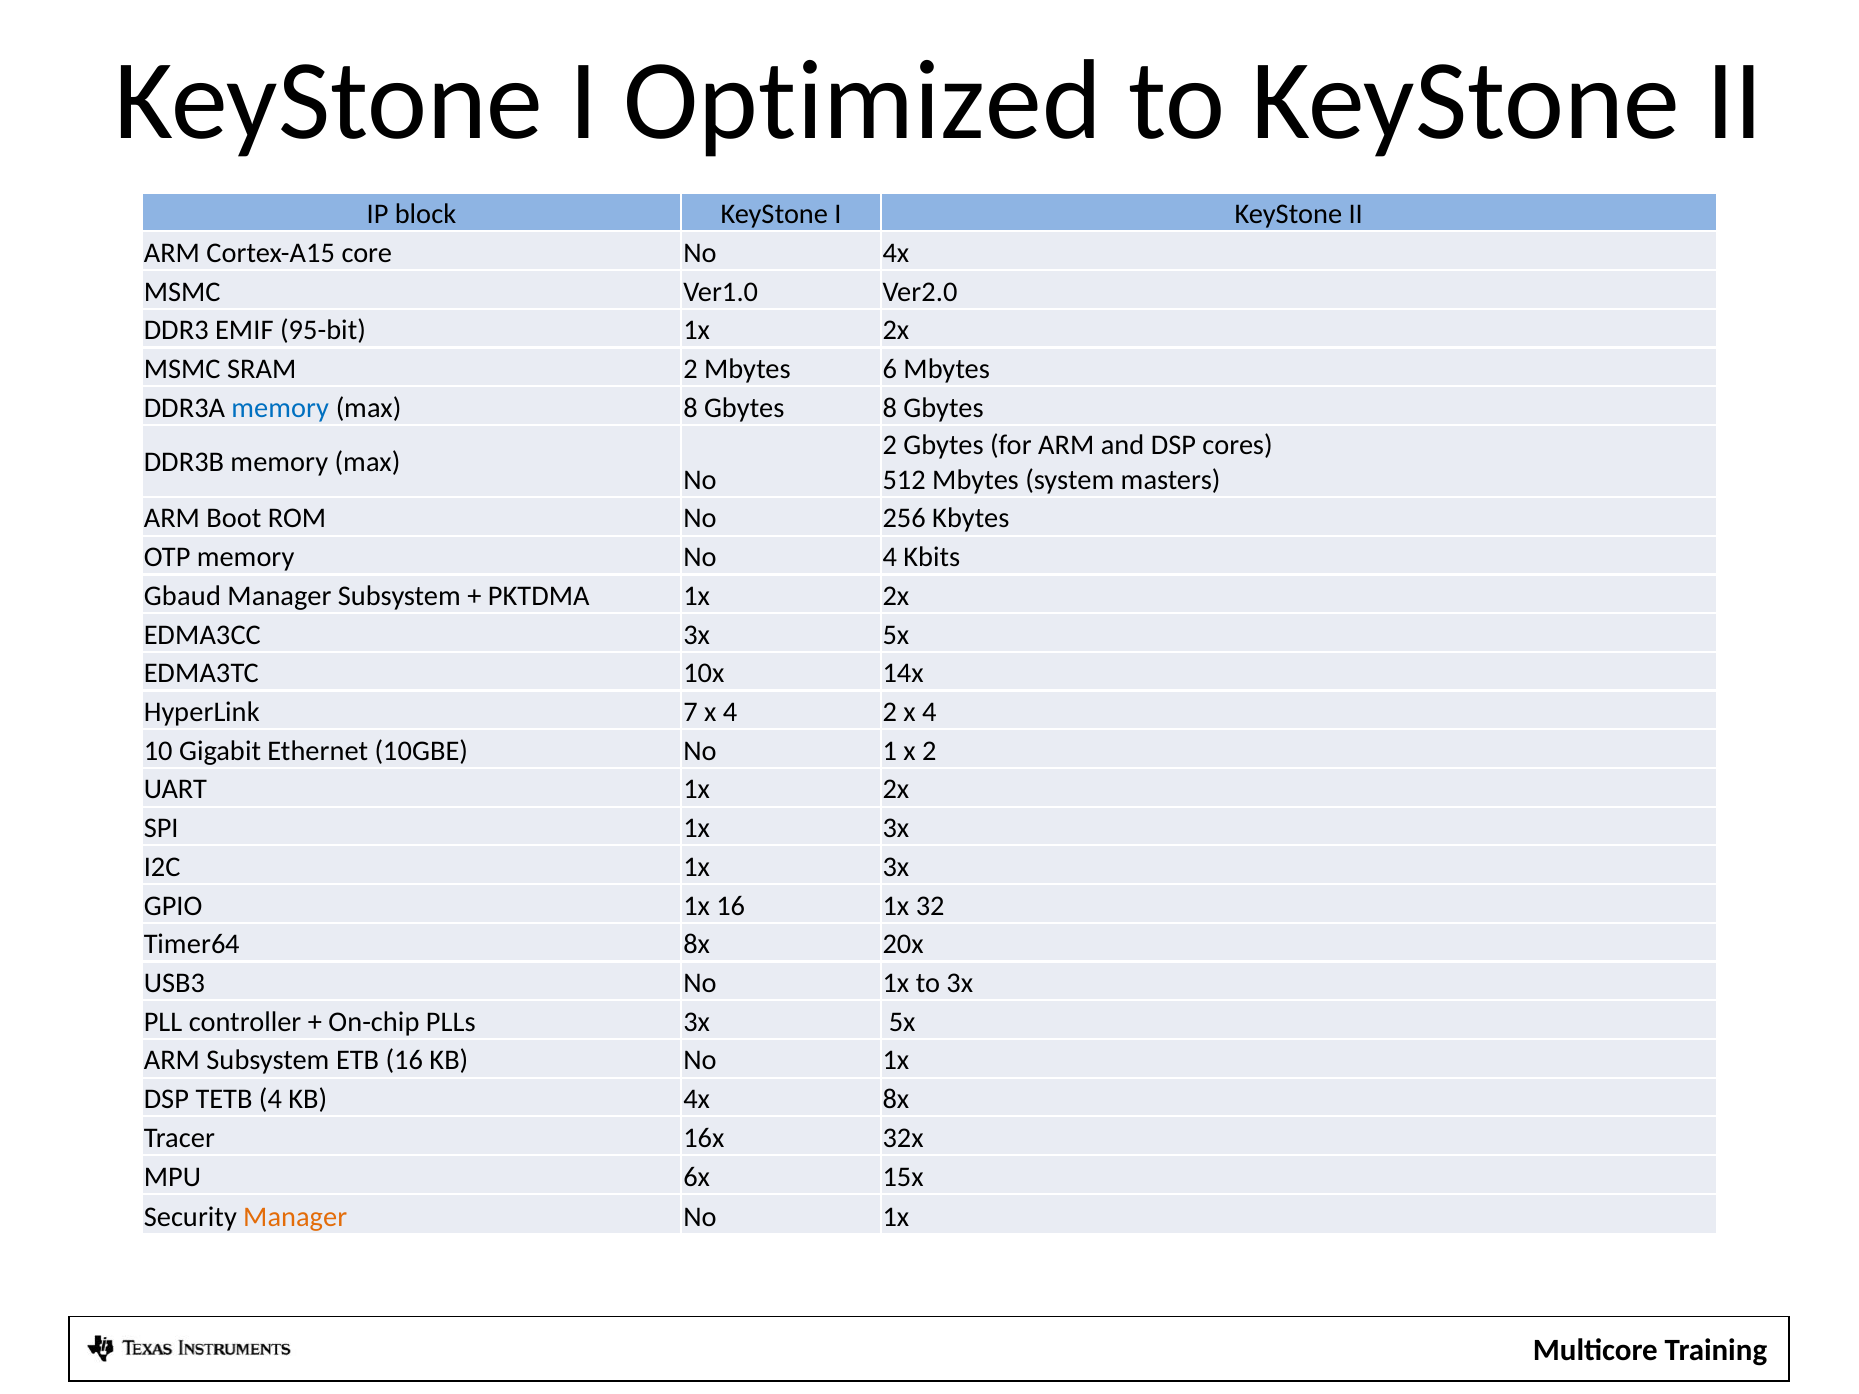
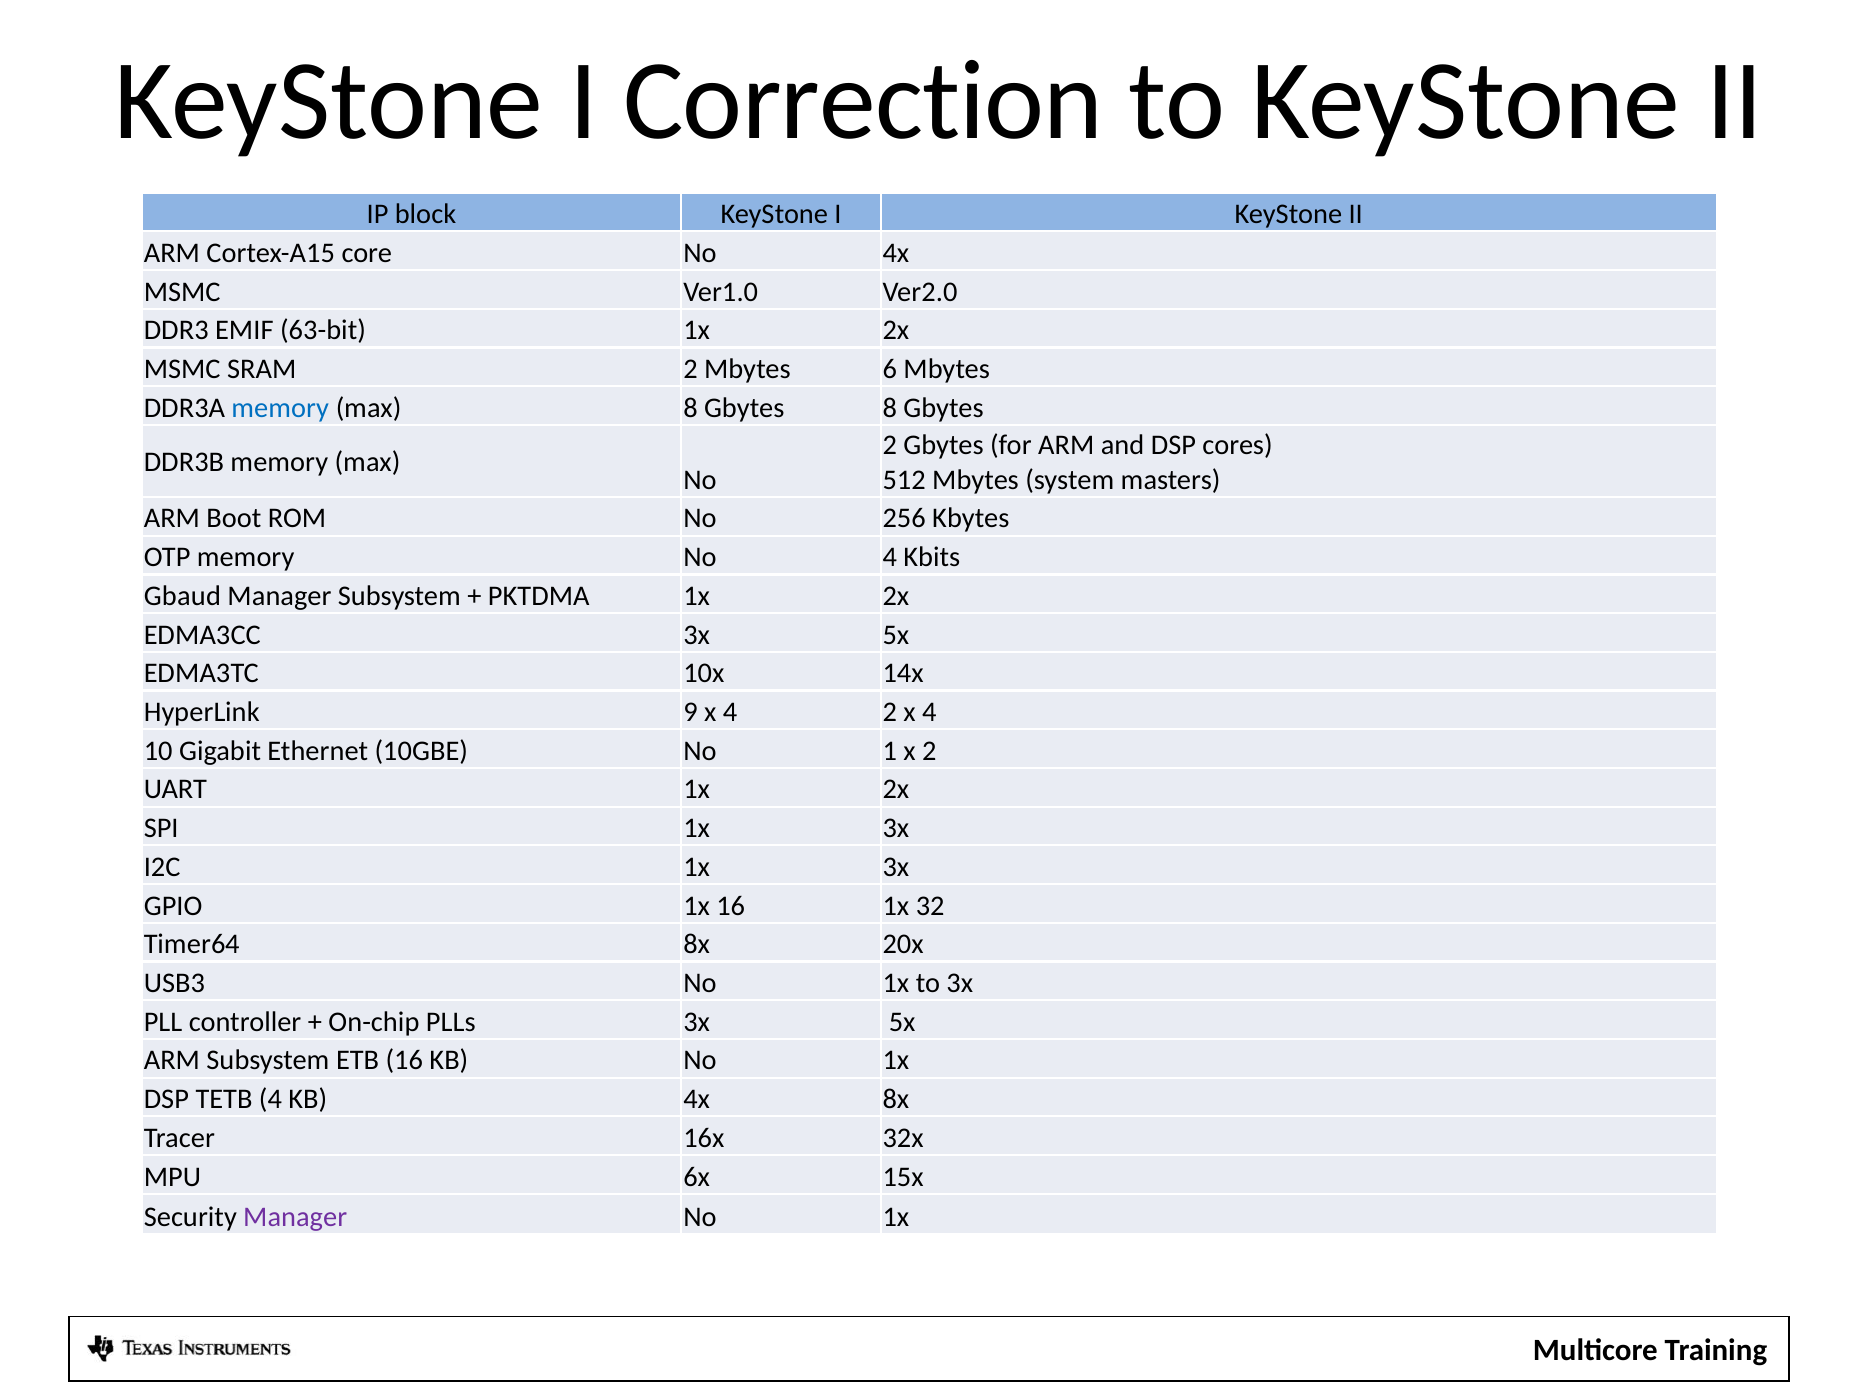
Optimized: Optimized -> Correction
95-bit: 95-bit -> 63-bit
7: 7 -> 9
Manager at (295, 1217) colour: orange -> purple
